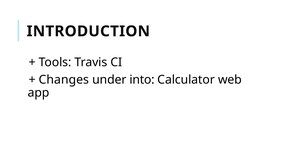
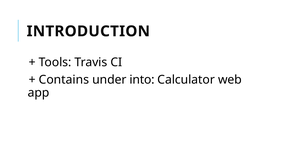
Changes: Changes -> Contains
